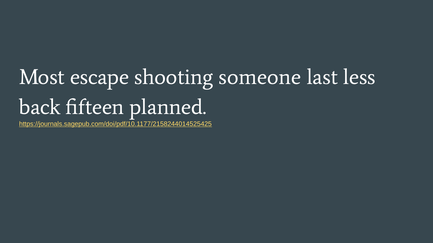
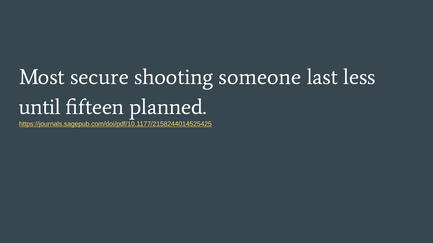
escape: escape -> secure
back: back -> until
